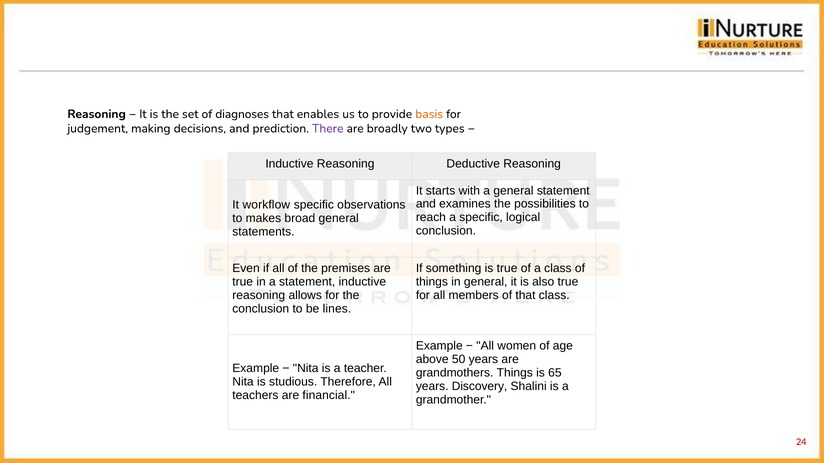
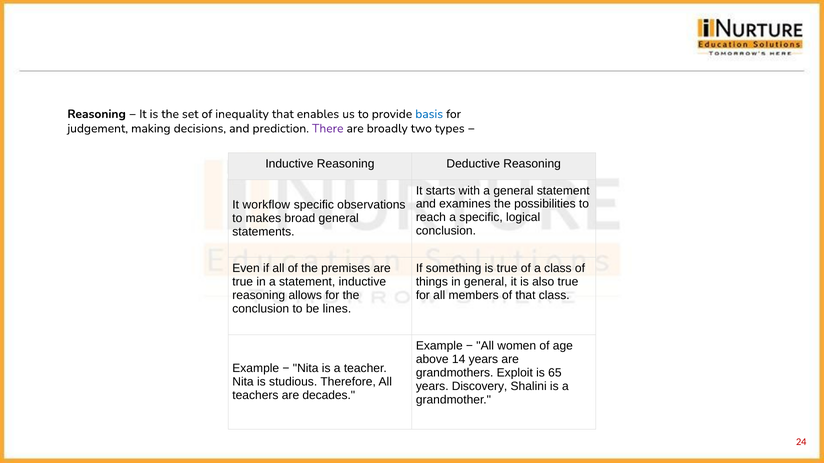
diagnoses: diagnoses -> inequality
basis colour: orange -> blue
50: 50 -> 14
grandmothers Things: Things -> Exploit
financial: financial -> decades
